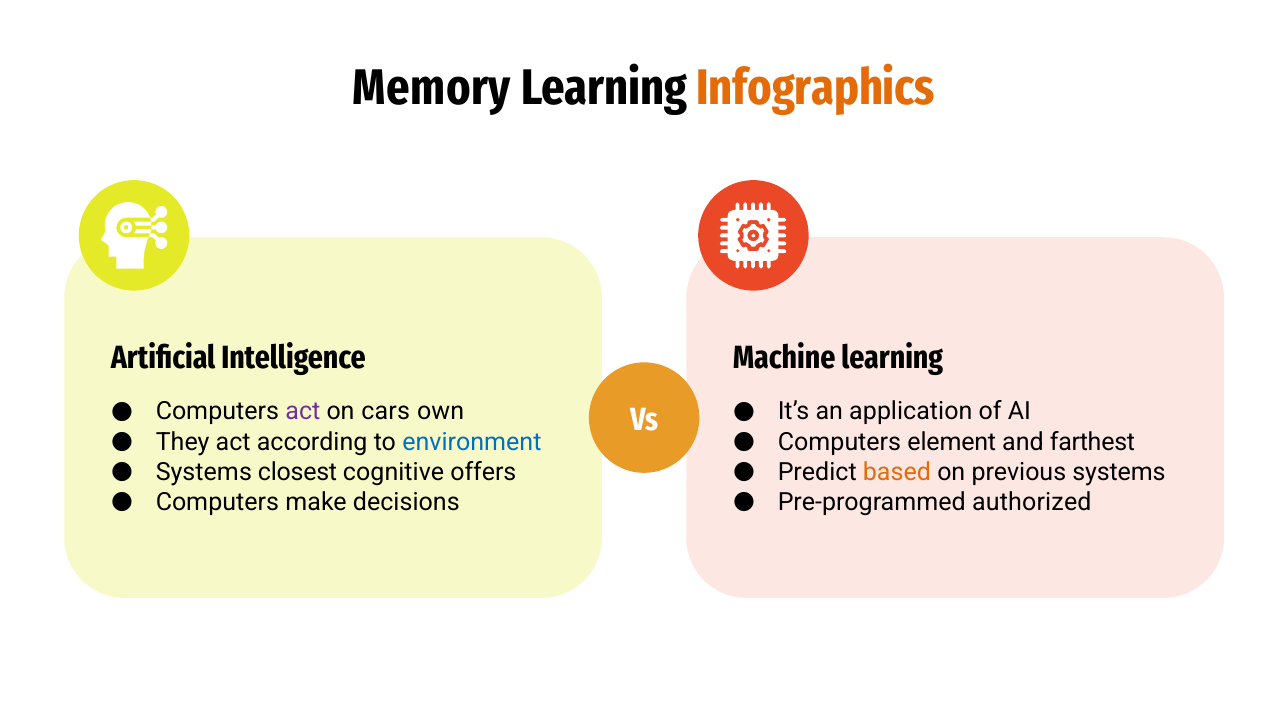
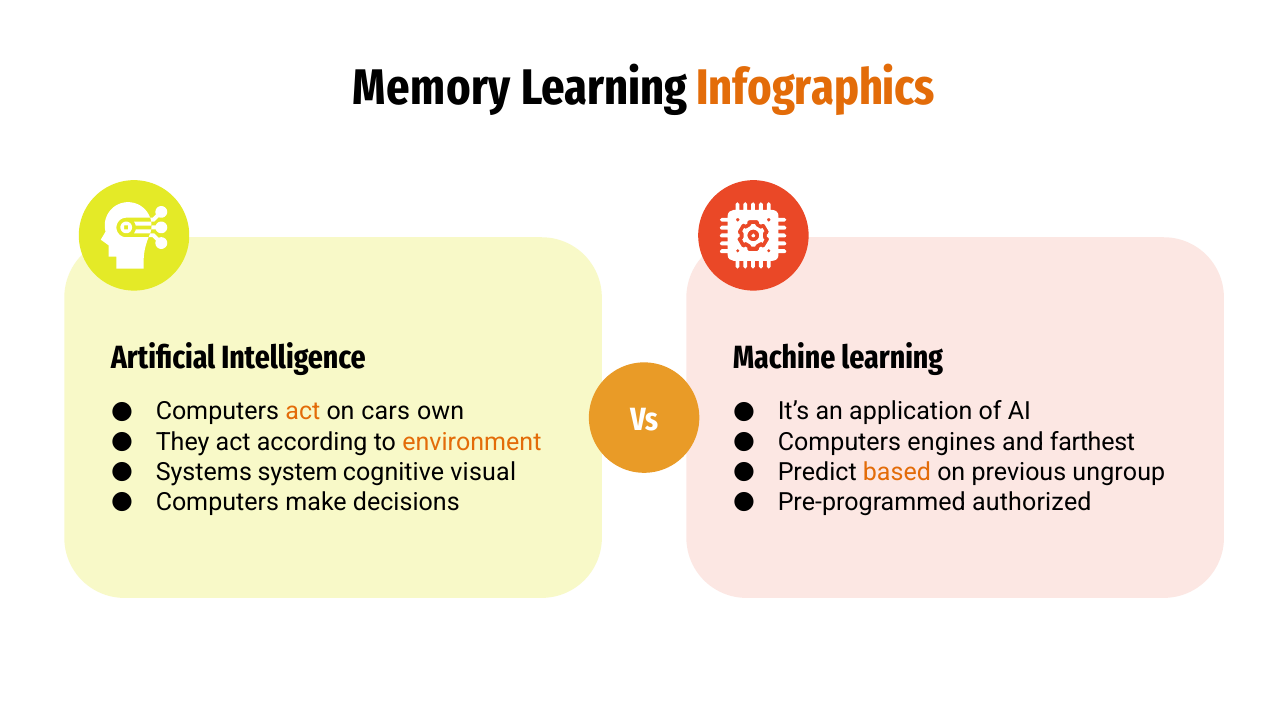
act at (303, 412) colour: purple -> orange
environment colour: blue -> orange
element: element -> engines
closest: closest -> system
offers: offers -> visual
previous systems: systems -> ungroup
